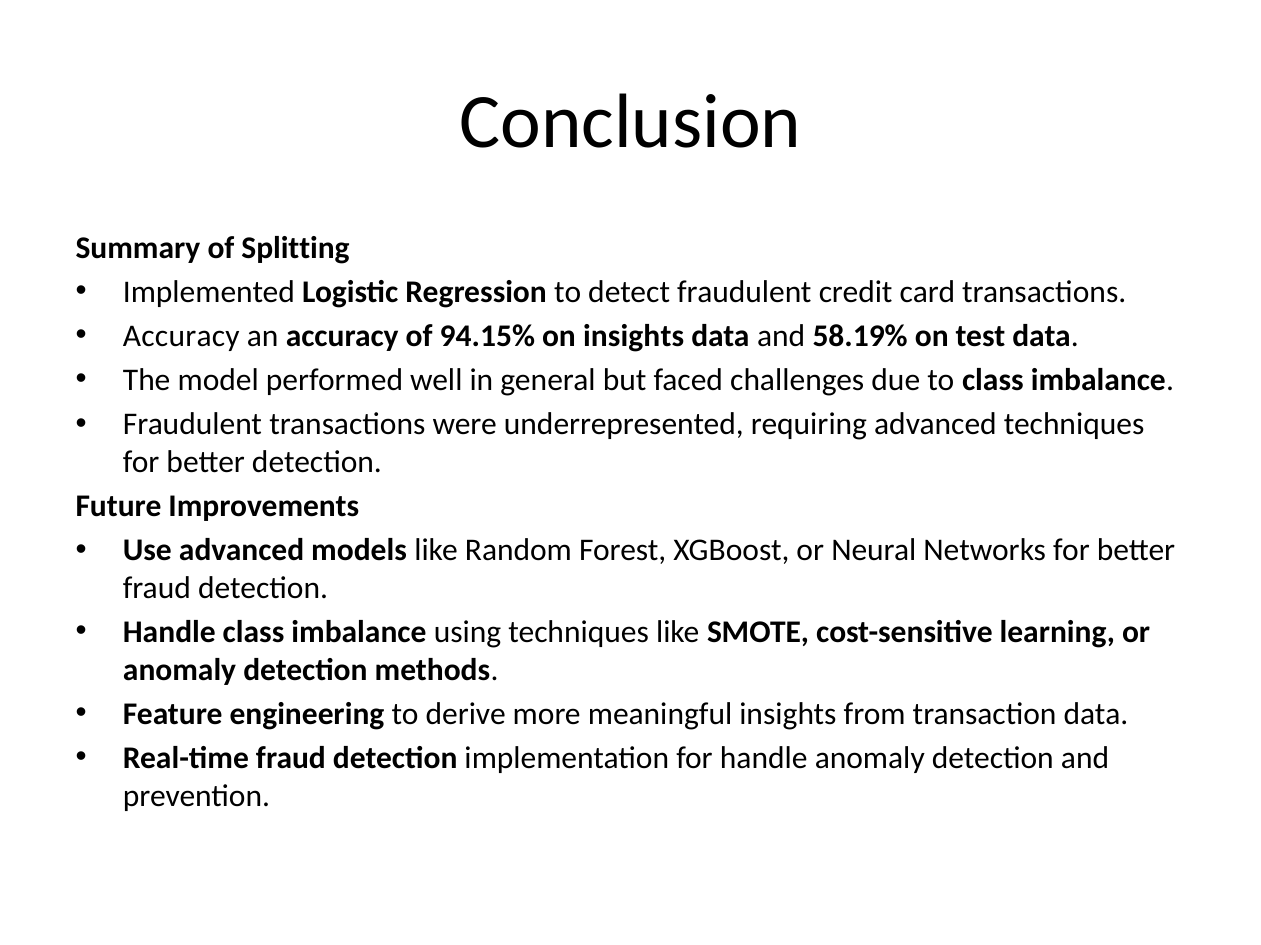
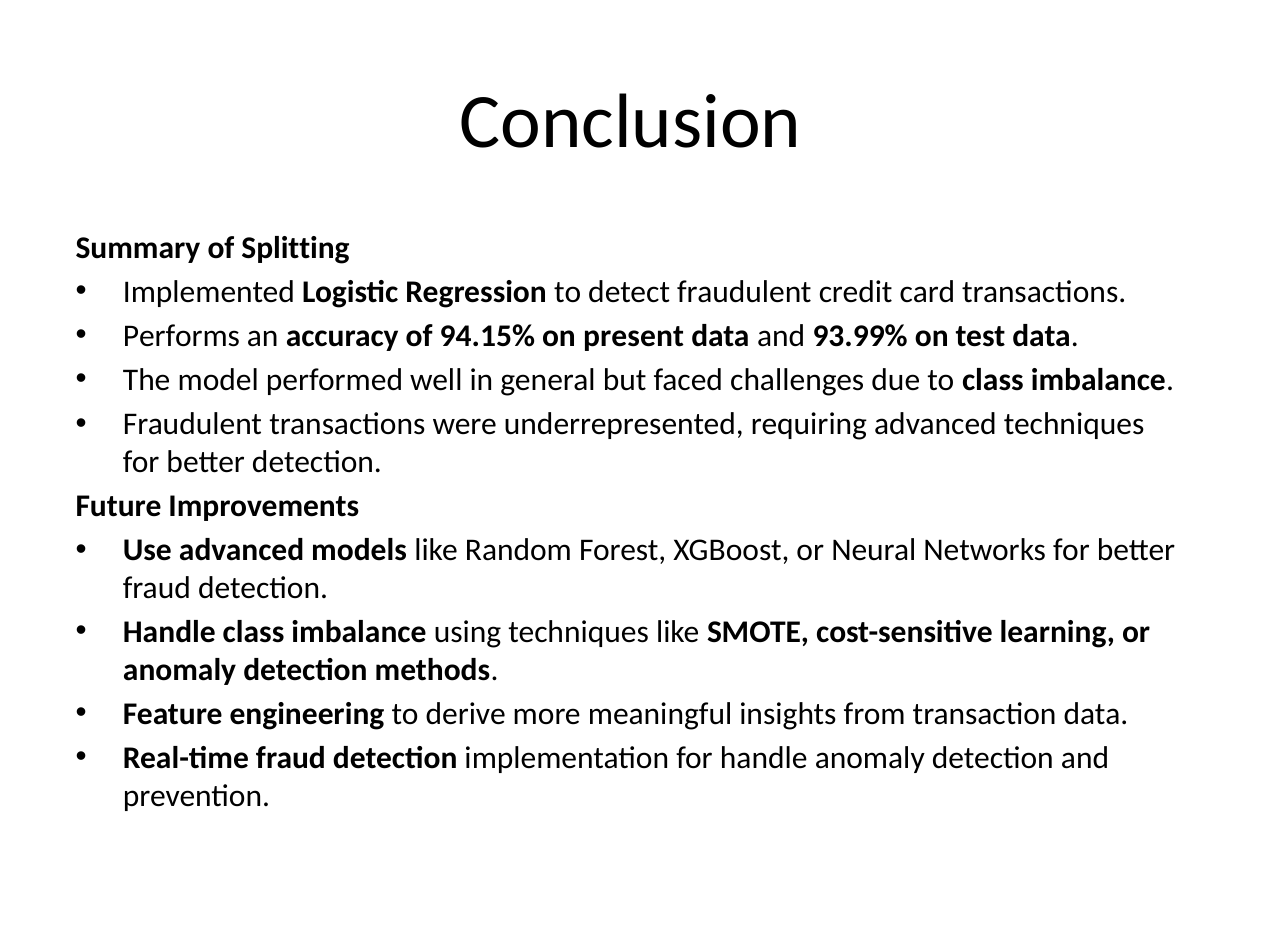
Accuracy at (181, 336): Accuracy -> Performs
on insights: insights -> present
58.19%: 58.19% -> 93.99%
